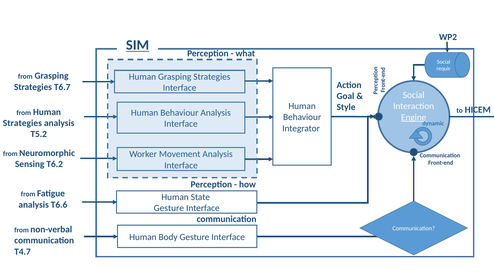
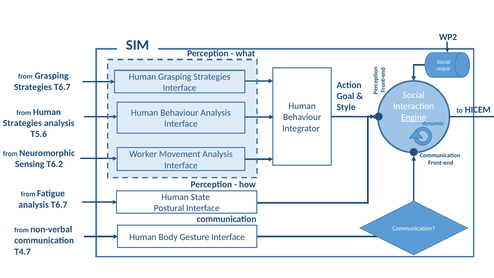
SIM underline: present -> none
T5.2: T5.2 -> T5.6
analysis T6.6: T6.6 -> T6.7
Gesture at (169, 208): Gesture -> Postural
